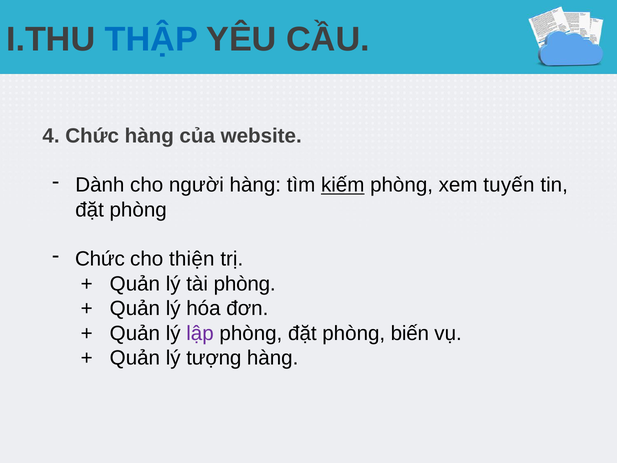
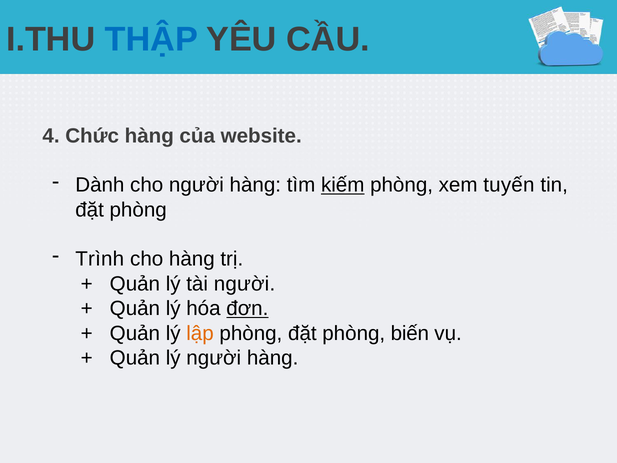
Chức at (100, 259): Chức -> Trình
cho thiện: thiện -> hàng
tài phòng: phòng -> người
đơn underline: none -> present
lập colour: purple -> orange
lý tượng: tượng -> người
